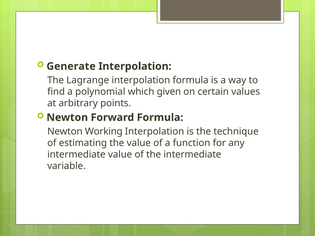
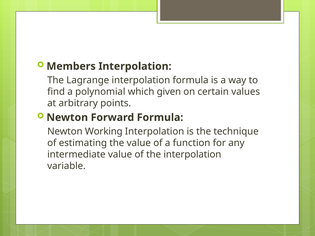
Generate: Generate -> Members
the intermediate: intermediate -> interpolation
